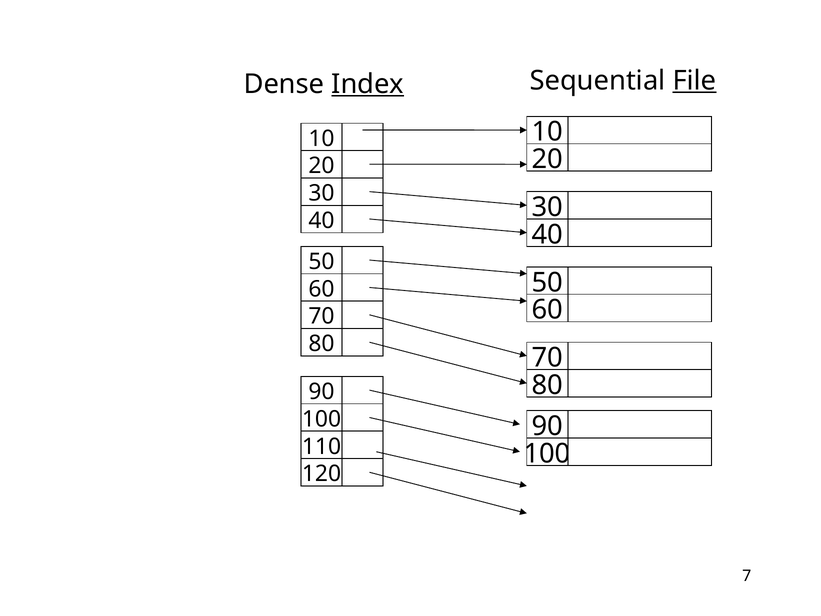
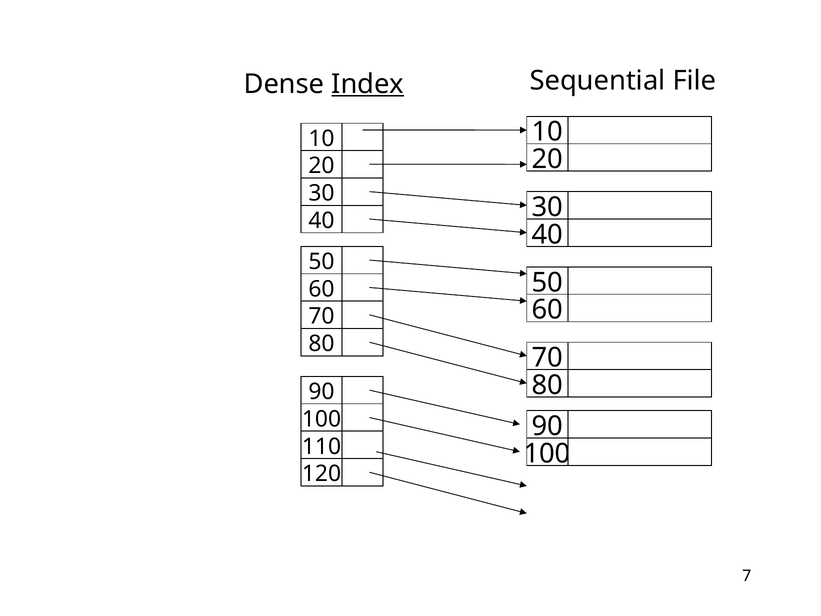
File underline: present -> none
